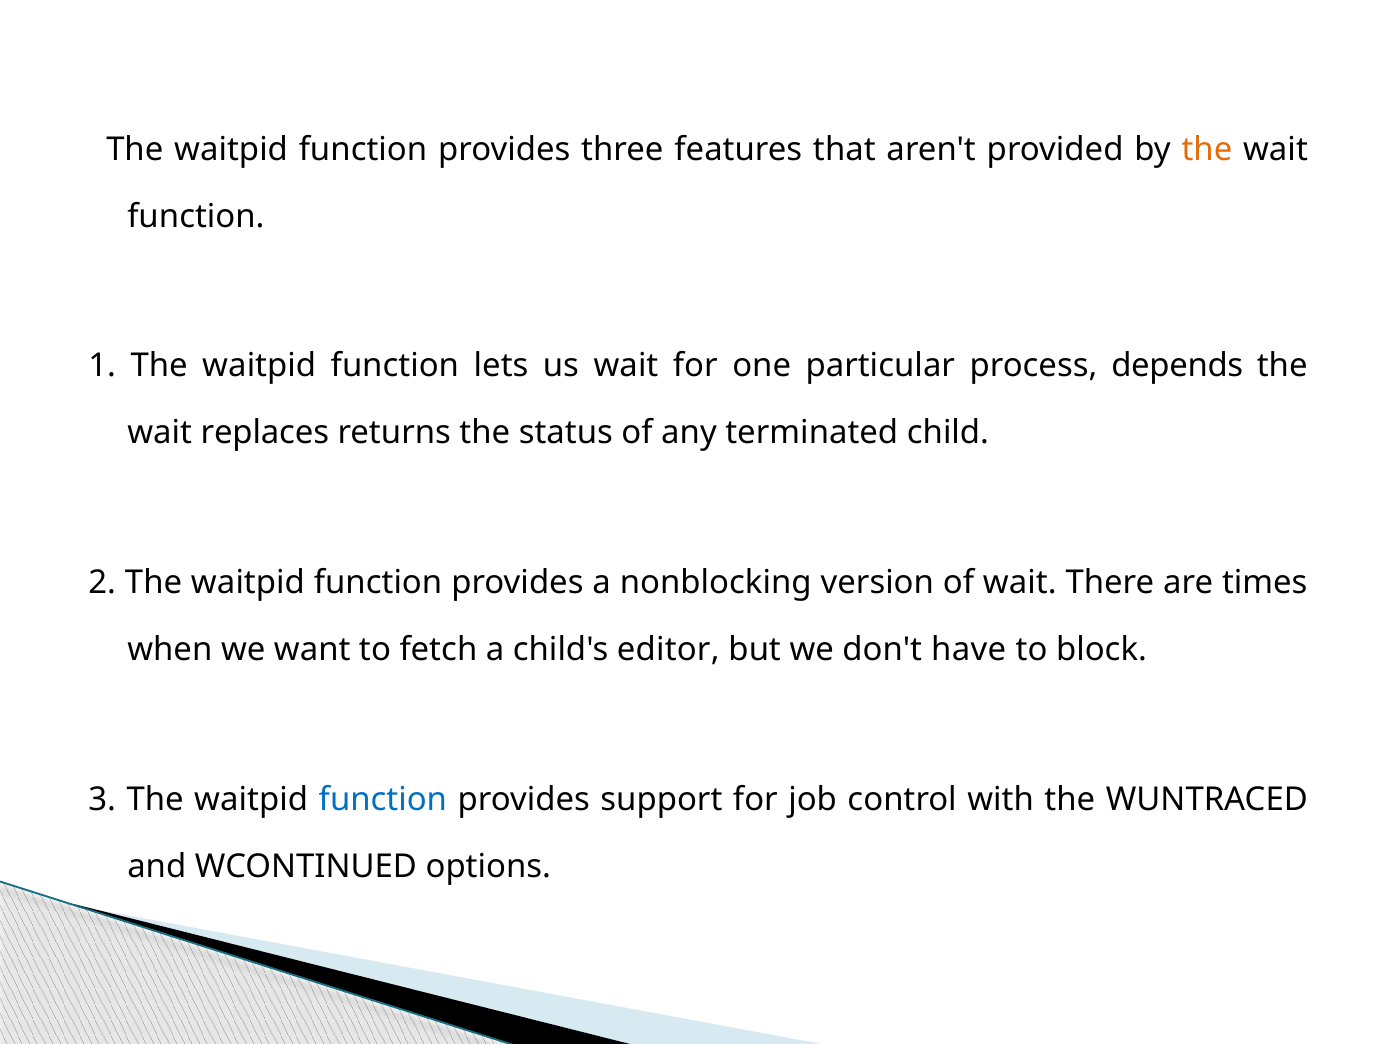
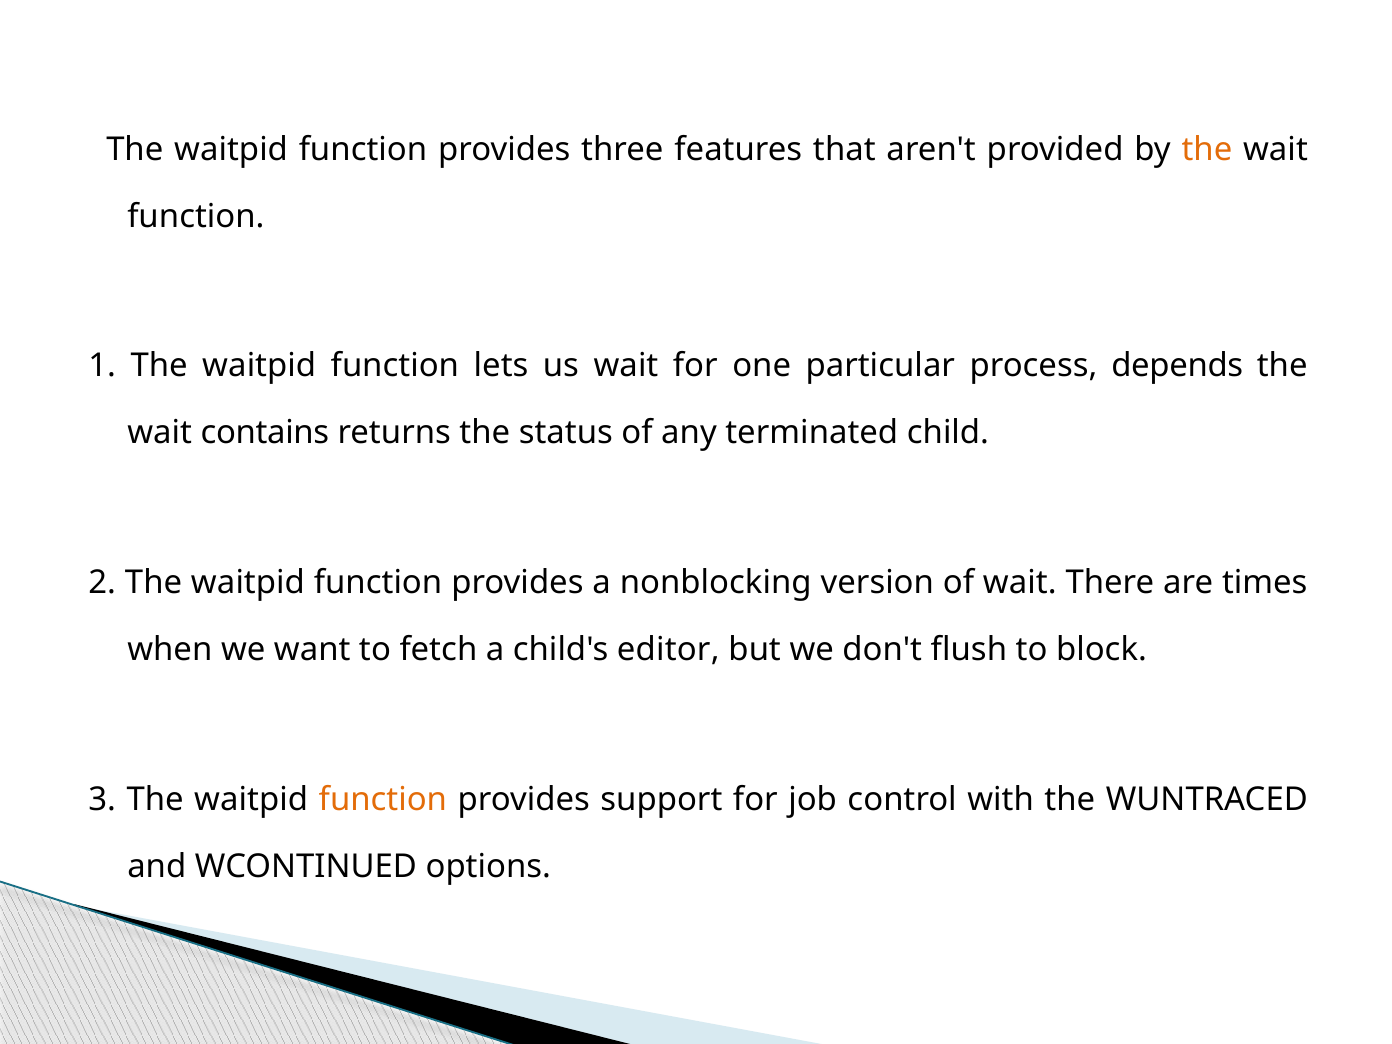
replaces: replaces -> contains
have: have -> flush
function at (383, 799) colour: blue -> orange
